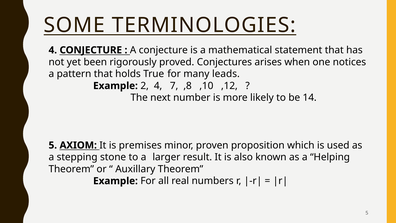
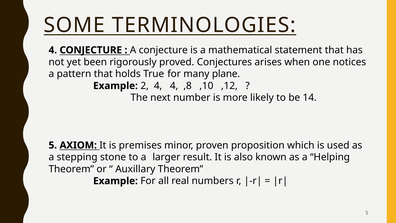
leads: leads -> plane
4 7: 7 -> 4
